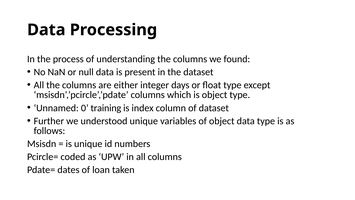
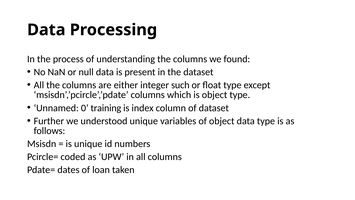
days: days -> such
